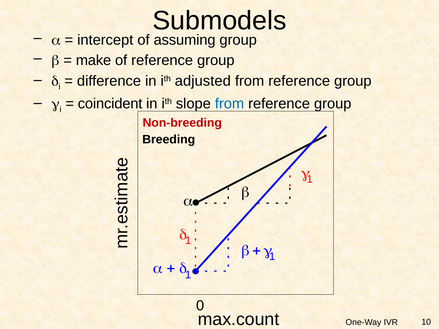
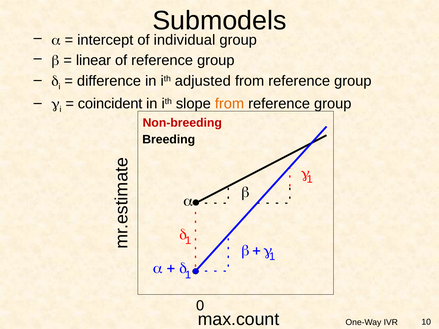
assuming: assuming -> individual
make: make -> linear
from at (230, 104) colour: blue -> orange
